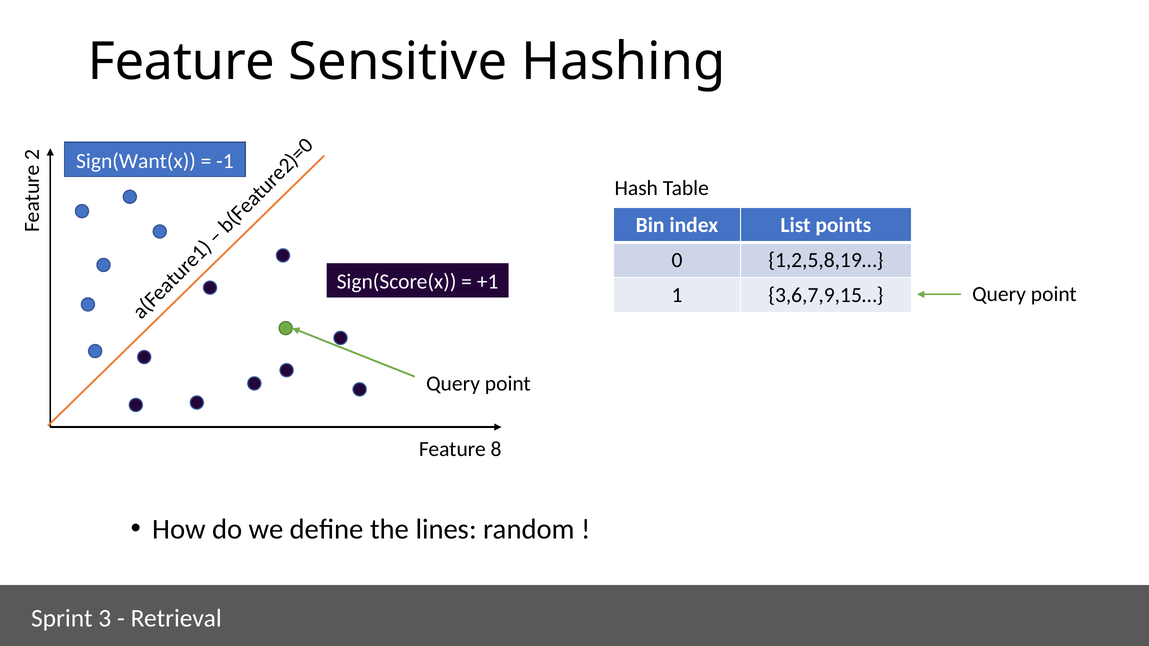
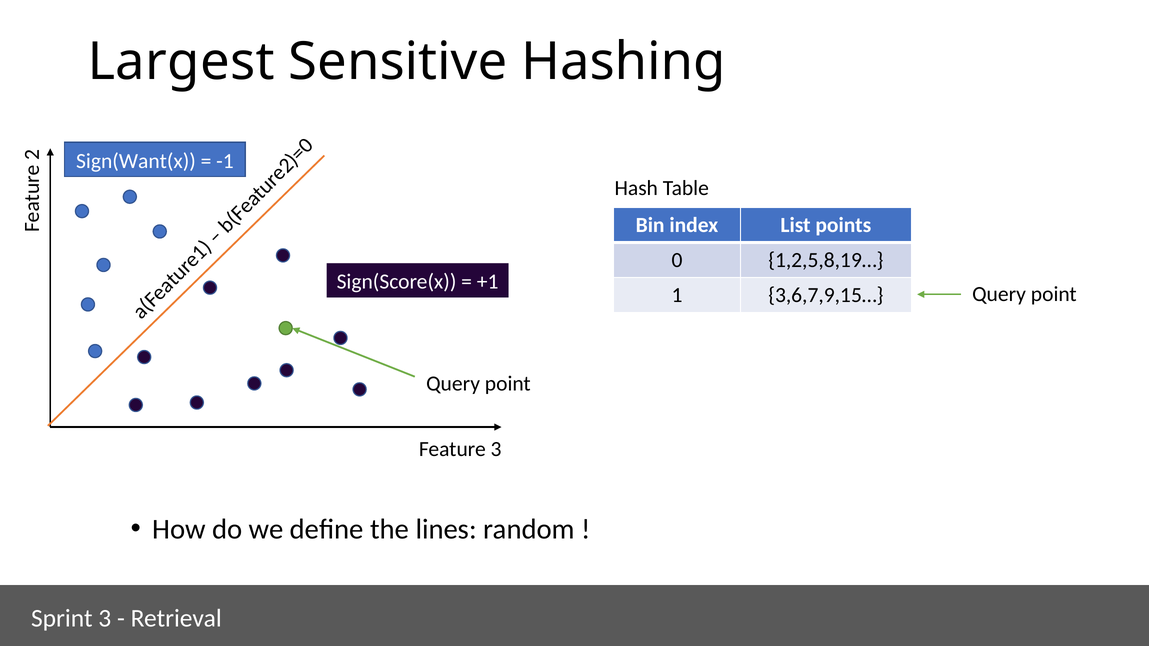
Feature at (181, 62): Feature -> Largest
Feature 8: 8 -> 3
